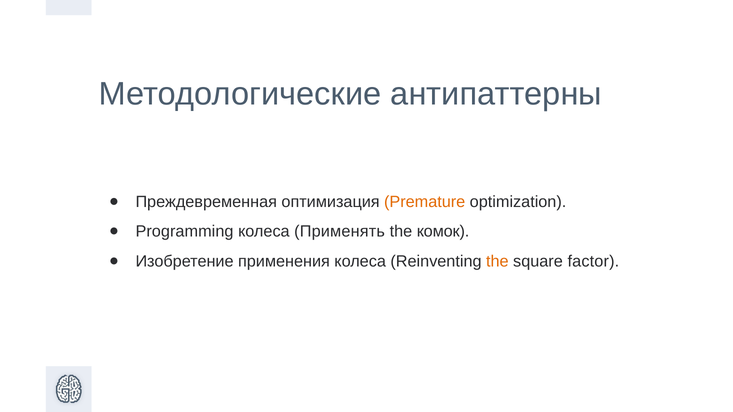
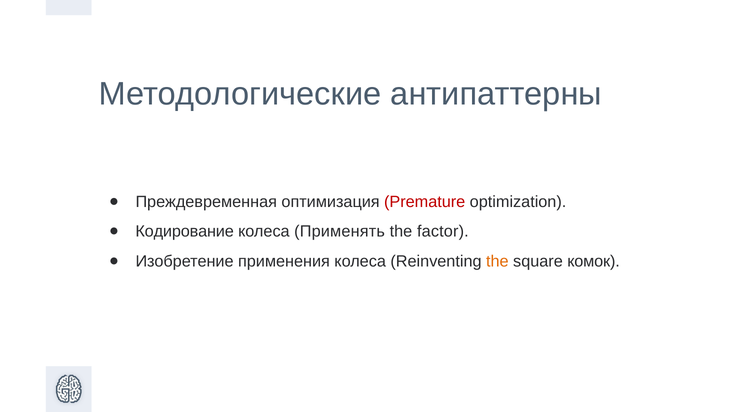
Premature colour: orange -> red
Programming: Programming -> Кодирование
комок: комок -> factor
factor: factor -> комок
